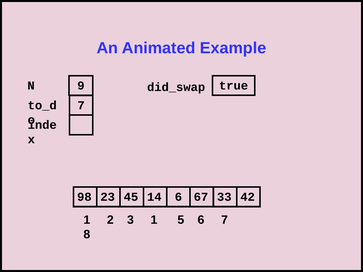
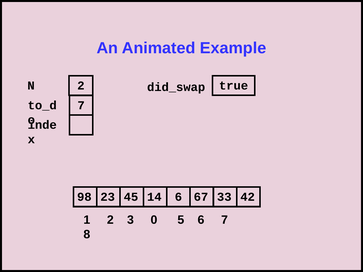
N 9: 9 -> 2
3 1: 1 -> 0
